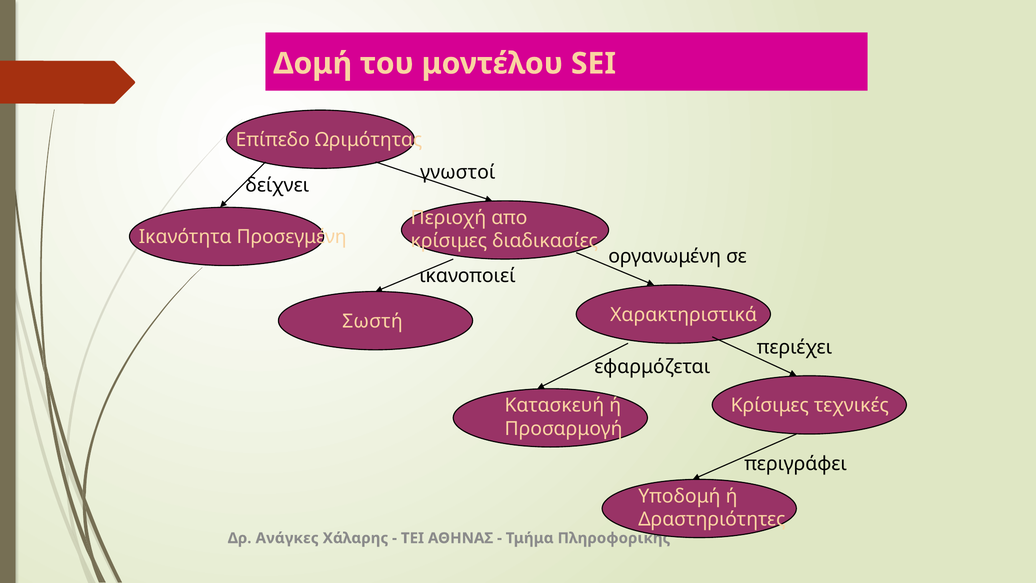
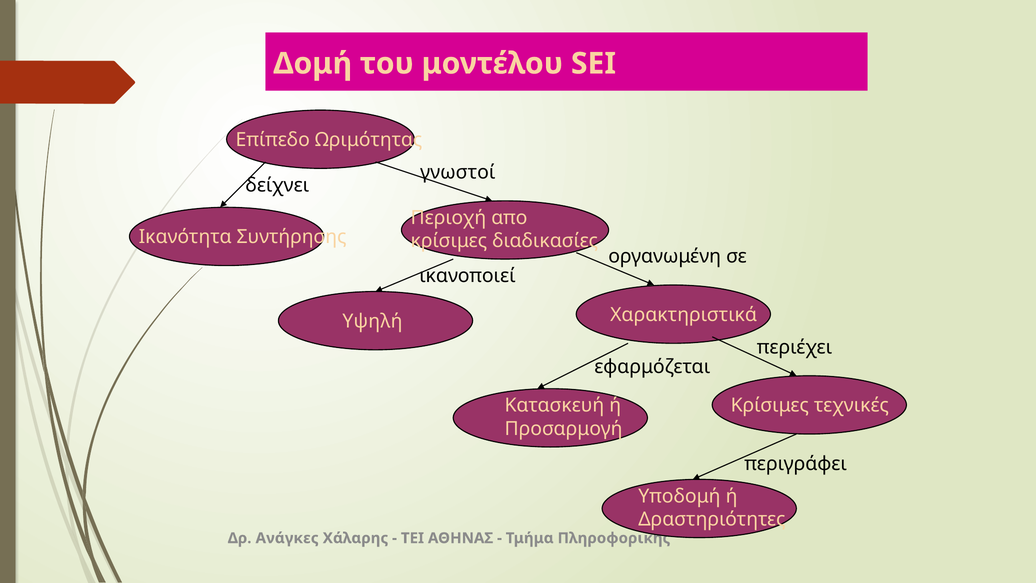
Προσεγμένη: Προσεγμένη -> Συντήρησης
Σωστή: Σωστή -> Υψηλή
